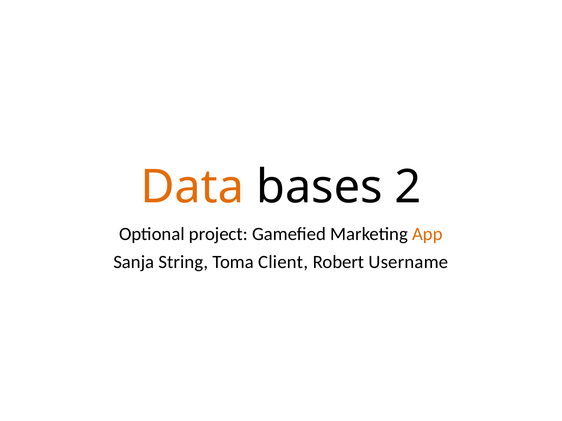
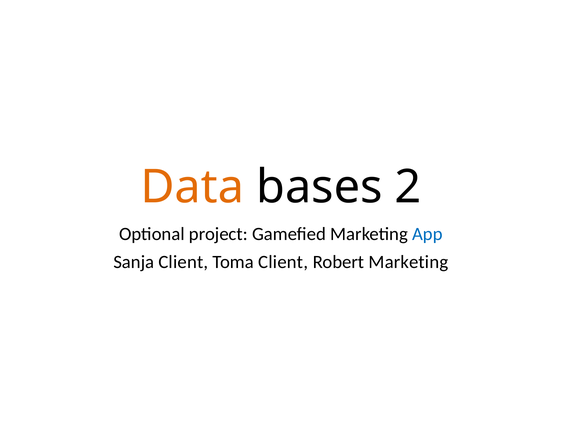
App colour: orange -> blue
Sanja String: String -> Client
Robert Username: Username -> Marketing
